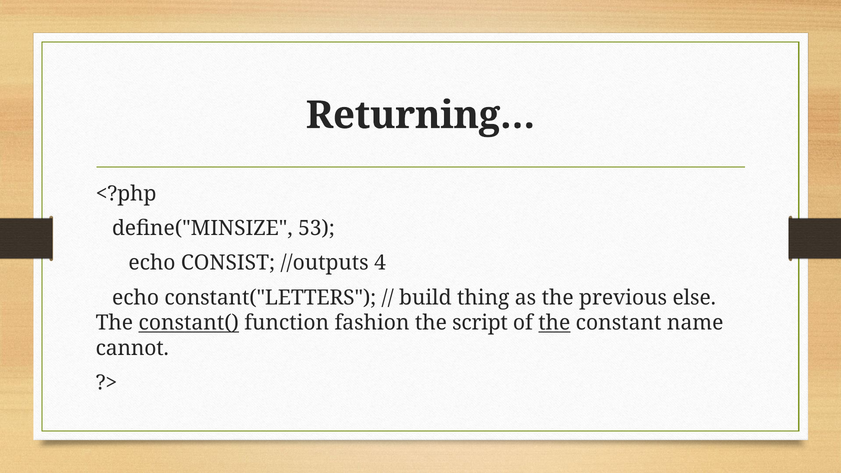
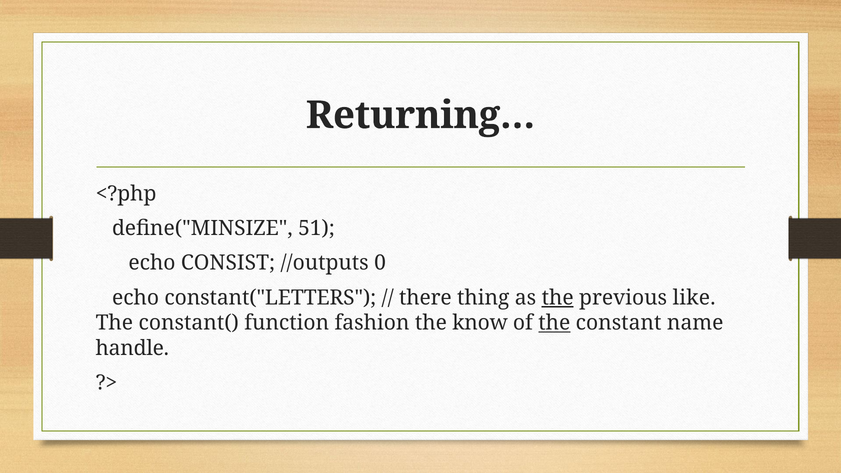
53: 53 -> 51
4: 4 -> 0
build: build -> there
the at (558, 298) underline: none -> present
else: else -> like
constant( underline: present -> none
script: script -> know
cannot: cannot -> handle
